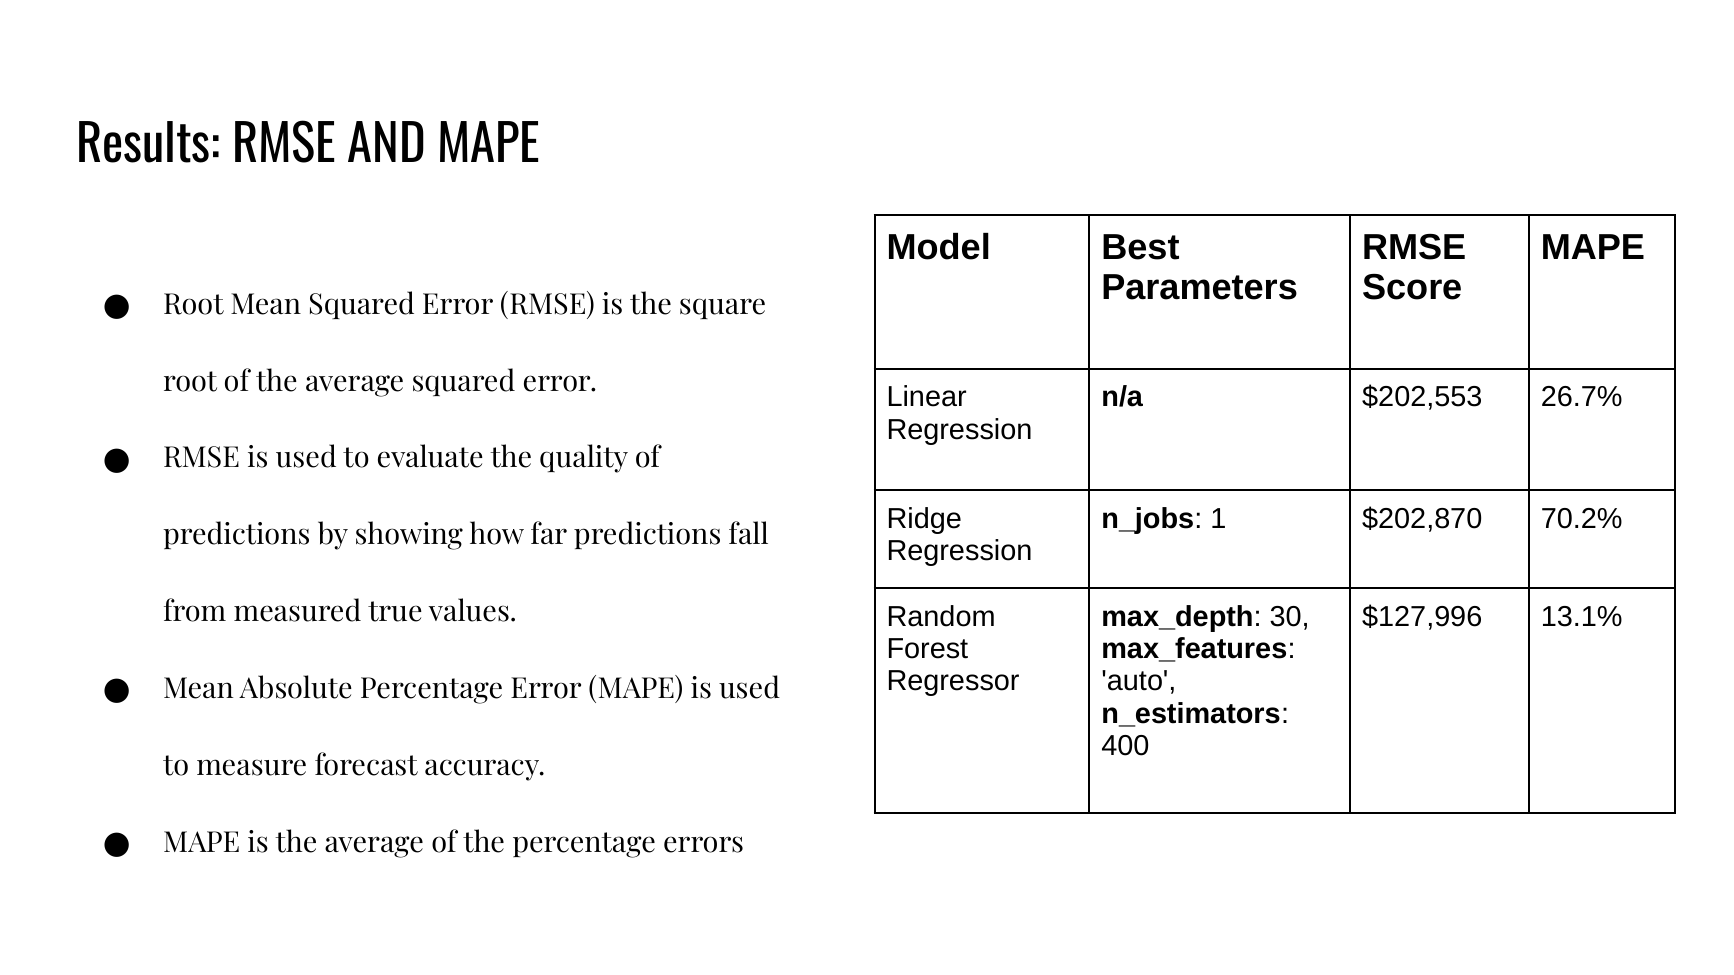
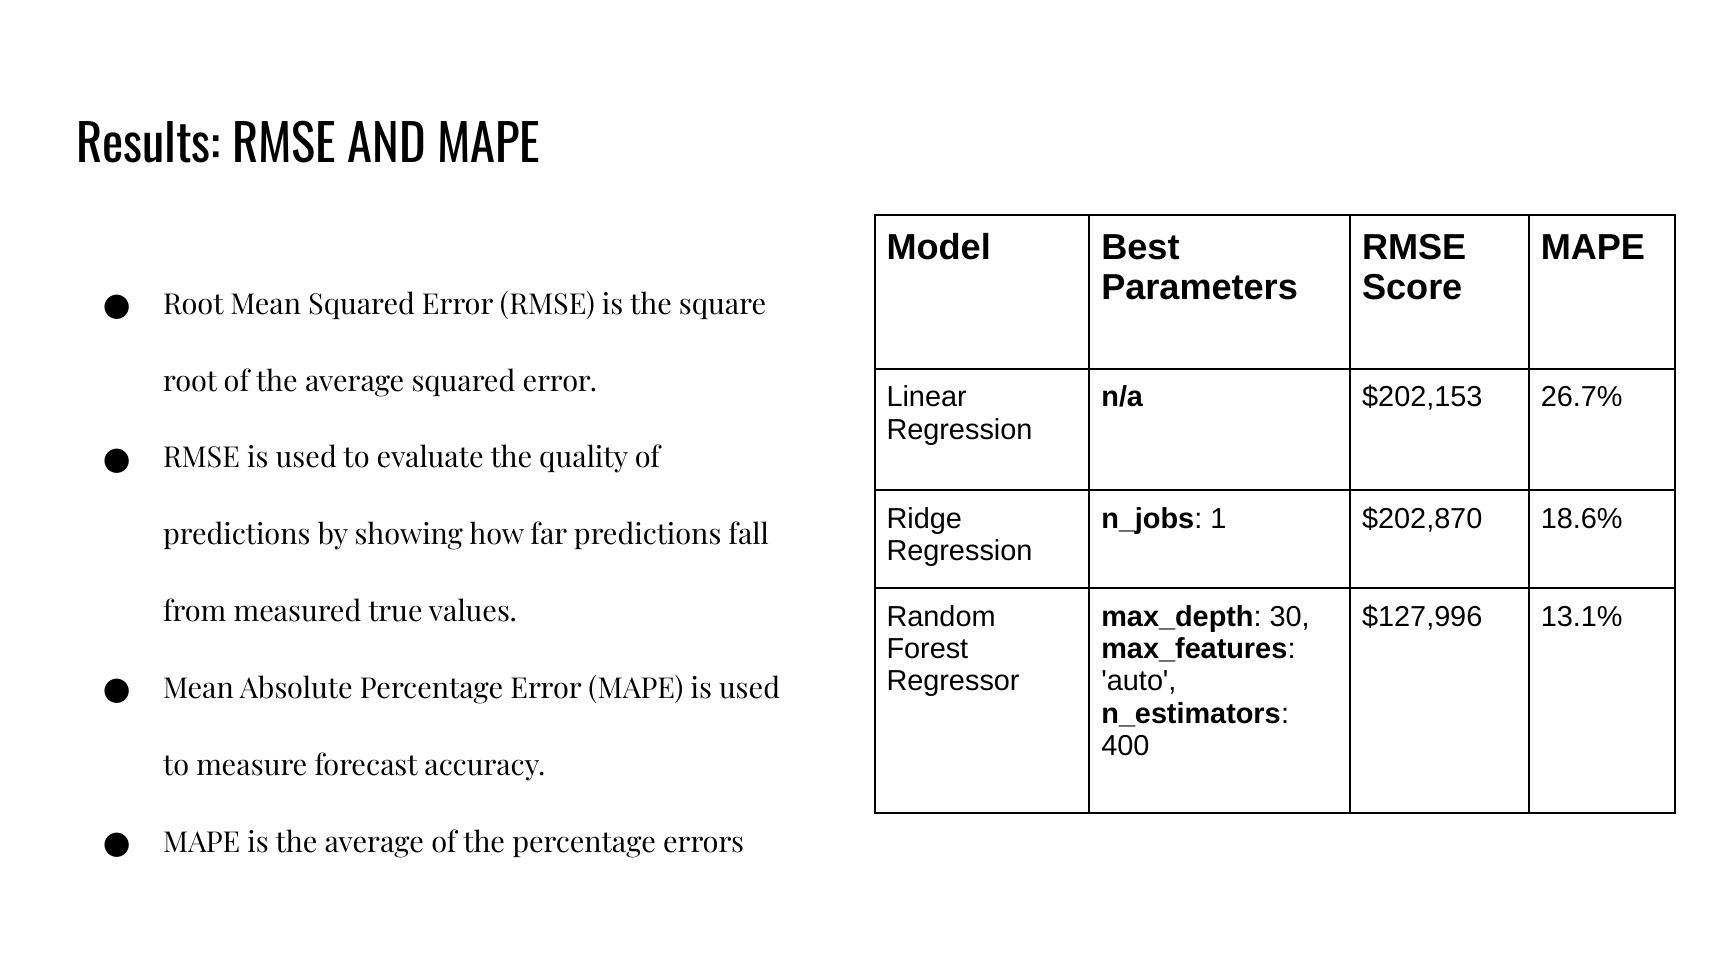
$202,553: $202,553 -> $202,153
70.2%: 70.2% -> 18.6%
